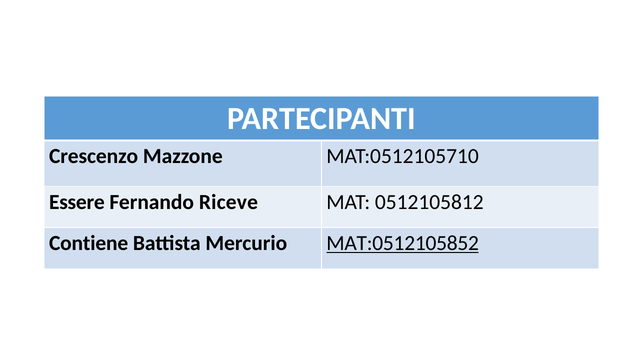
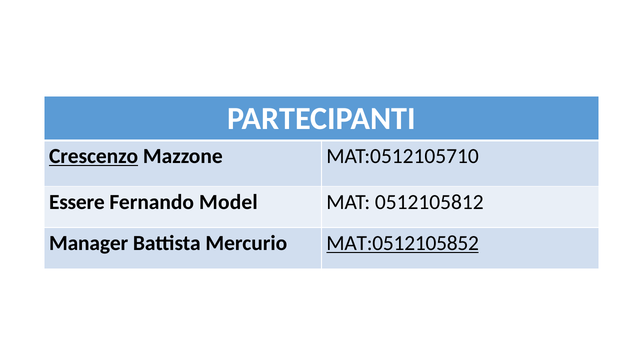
Crescenzo underline: none -> present
Riceve: Riceve -> Model
Contiene: Contiene -> Manager
